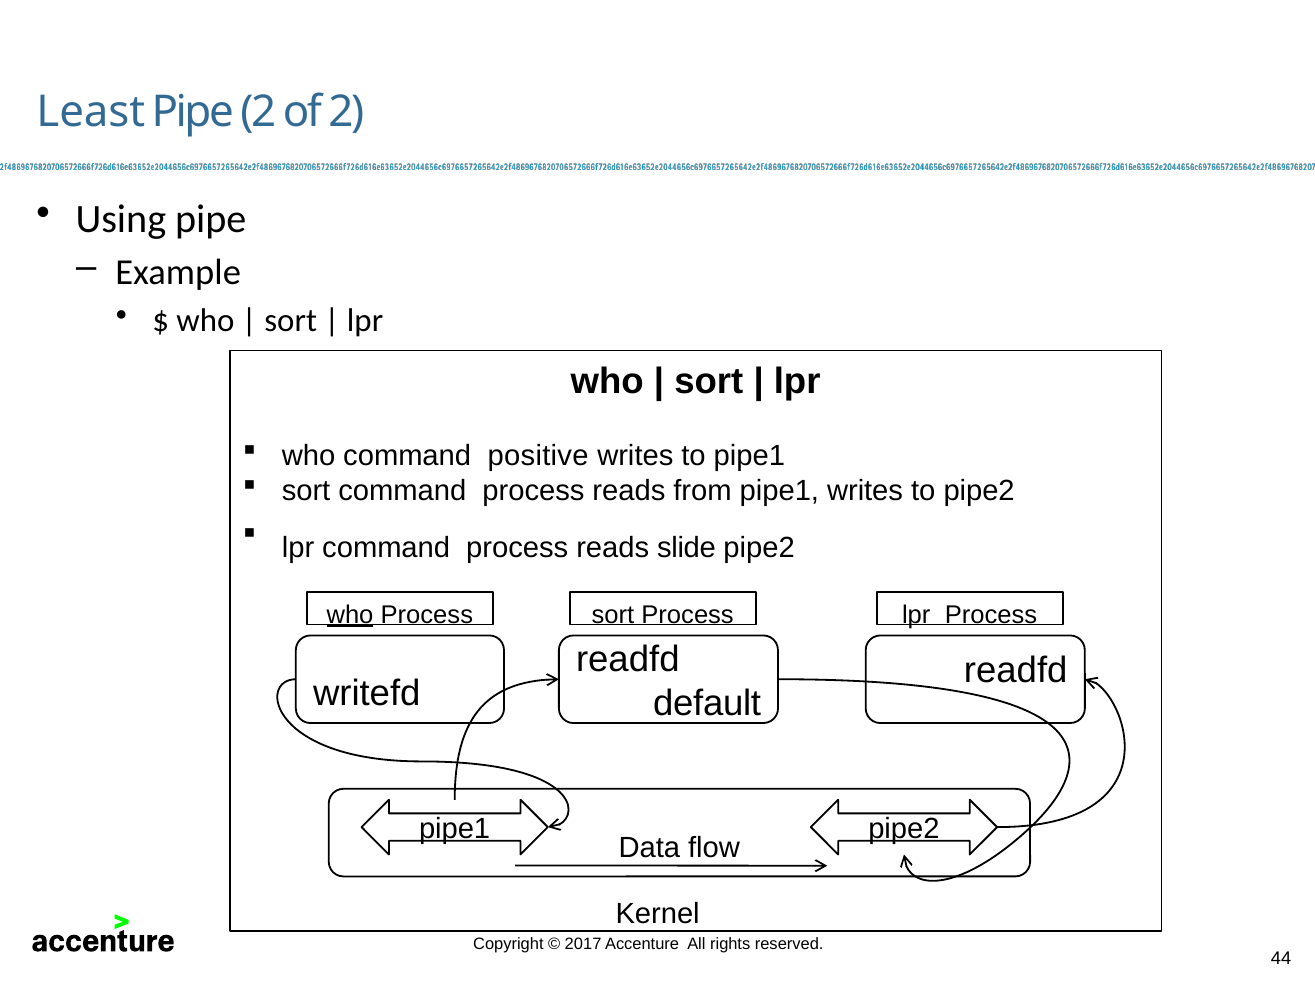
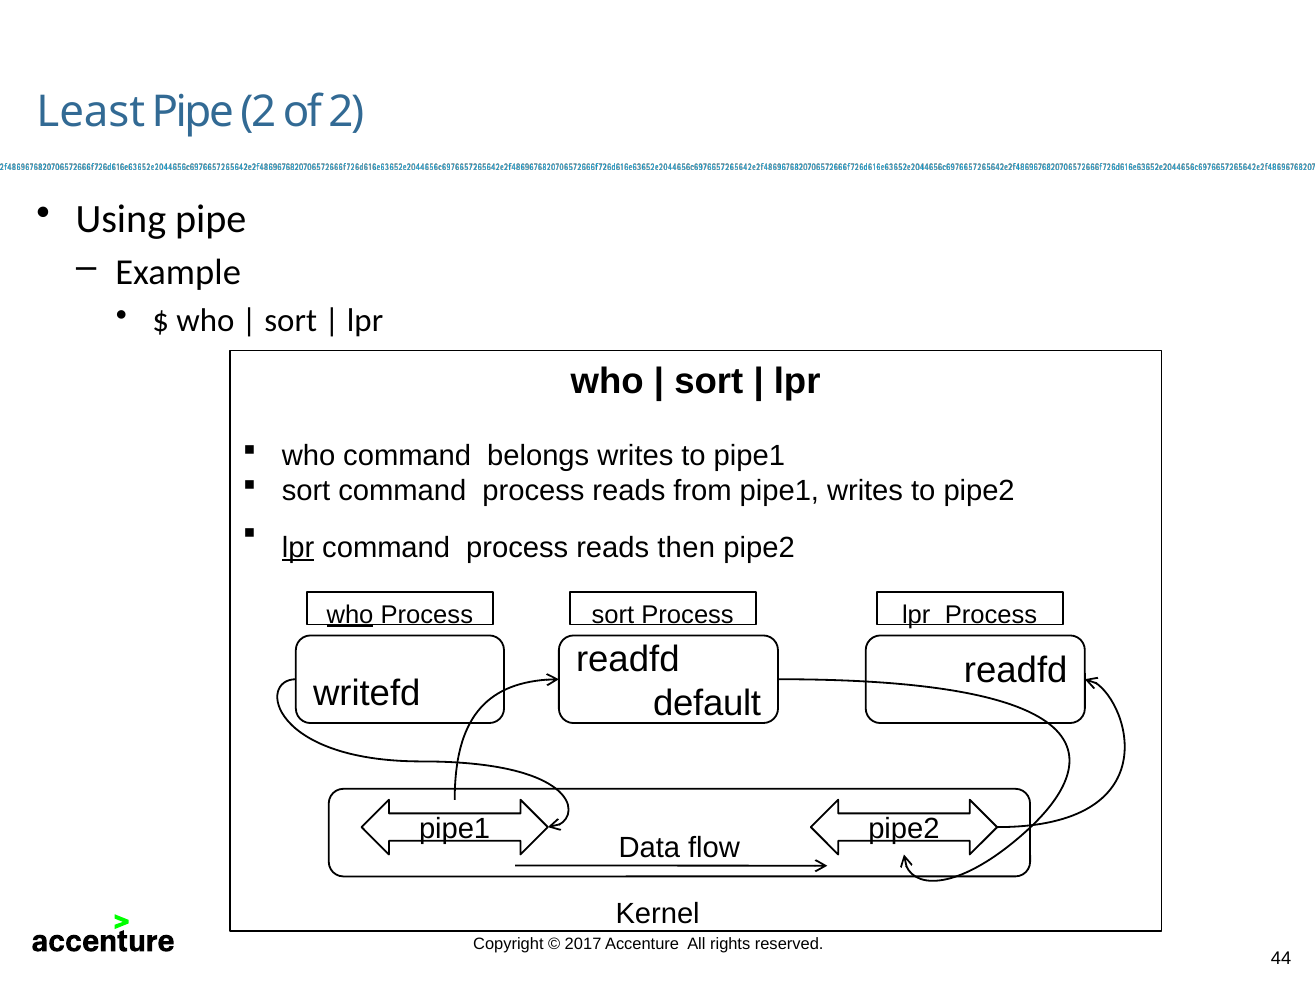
positive: positive -> belongs
lpr at (298, 548) underline: none -> present
slide: slide -> then
